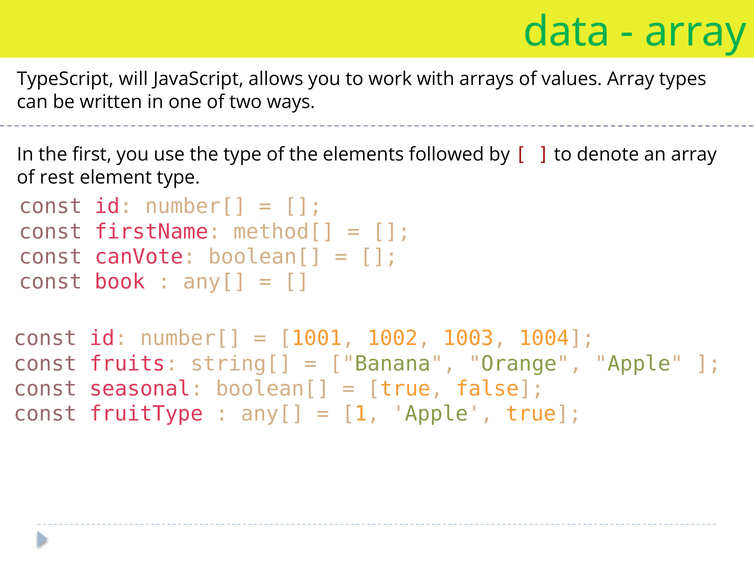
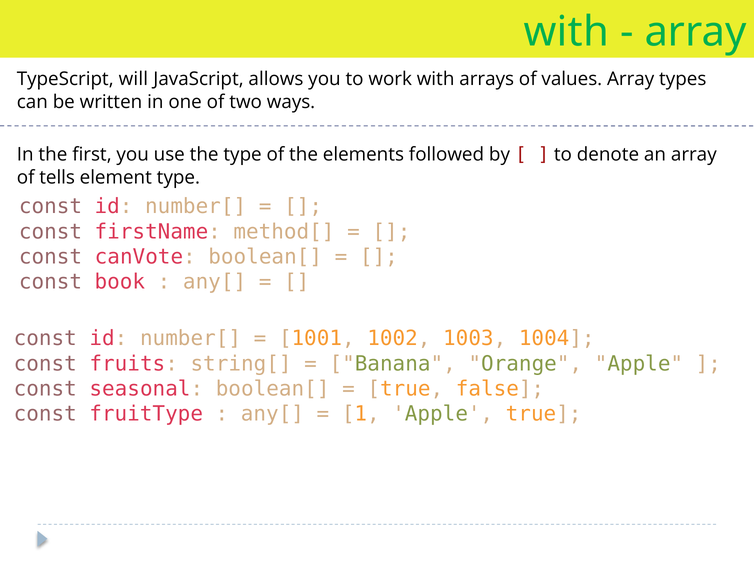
data at (567, 32): data -> with
rest: rest -> tells
